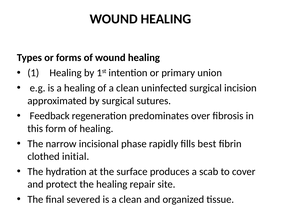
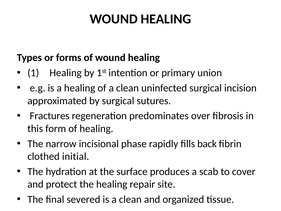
Feedback: Feedback -> Fractures
best: best -> back
